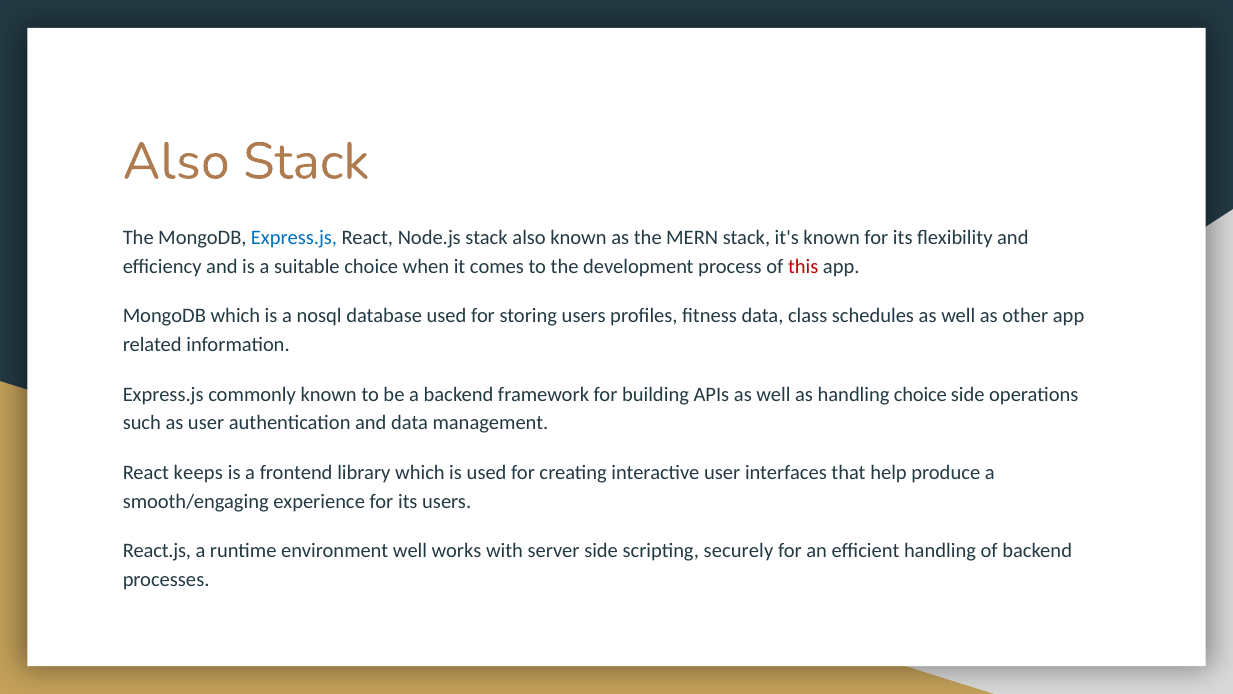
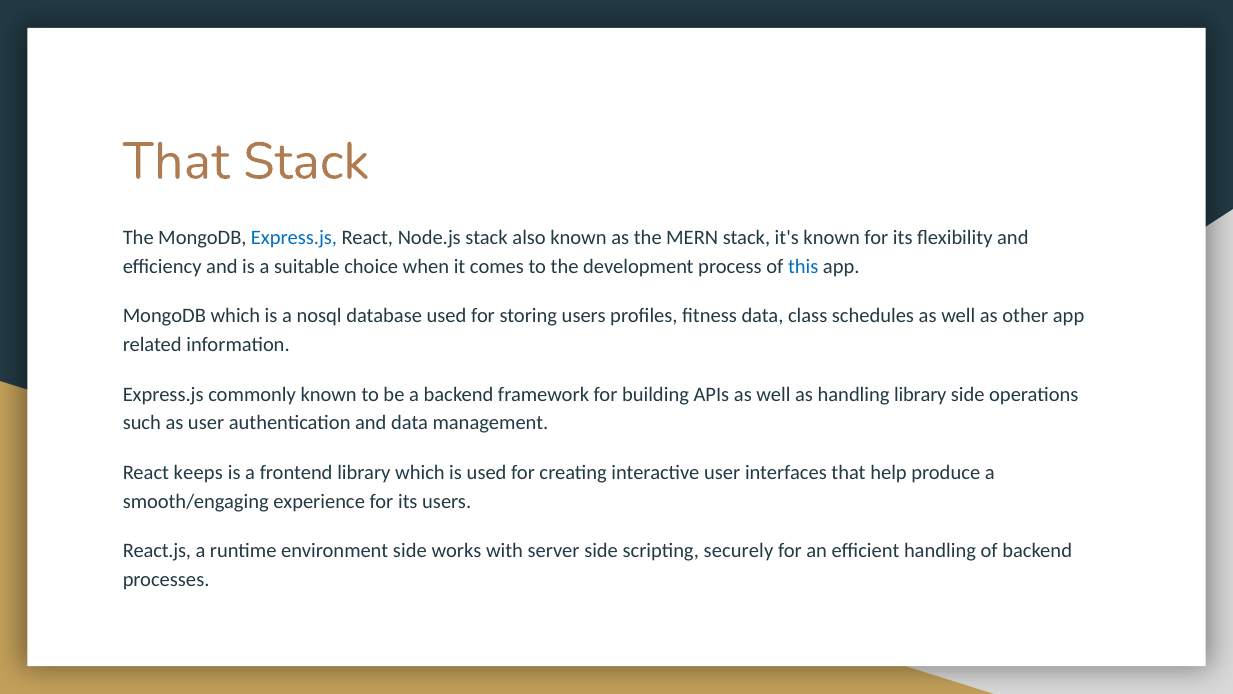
Also at (176, 161): Also -> That
this colour: red -> blue
handling choice: choice -> library
environment well: well -> side
